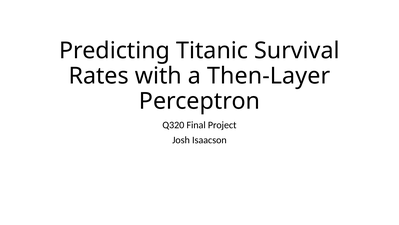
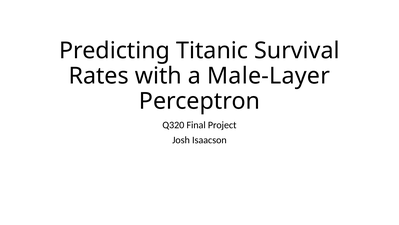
Then-Layer: Then-Layer -> Male-Layer
